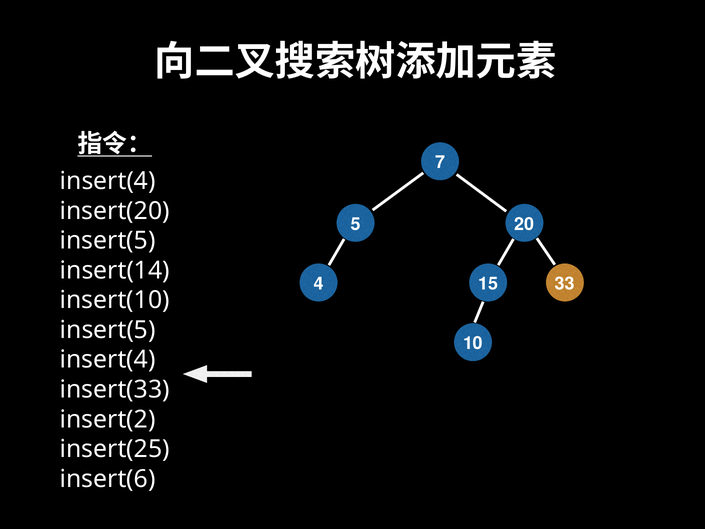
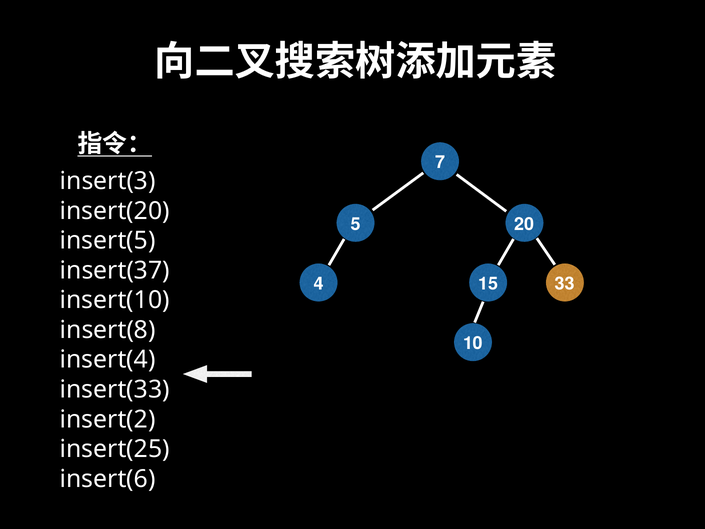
insert(4 at (108, 181): insert(4 -> insert(3
insert(14: insert(14 -> insert(37
insert(5 at (108, 330): insert(5 -> insert(8
